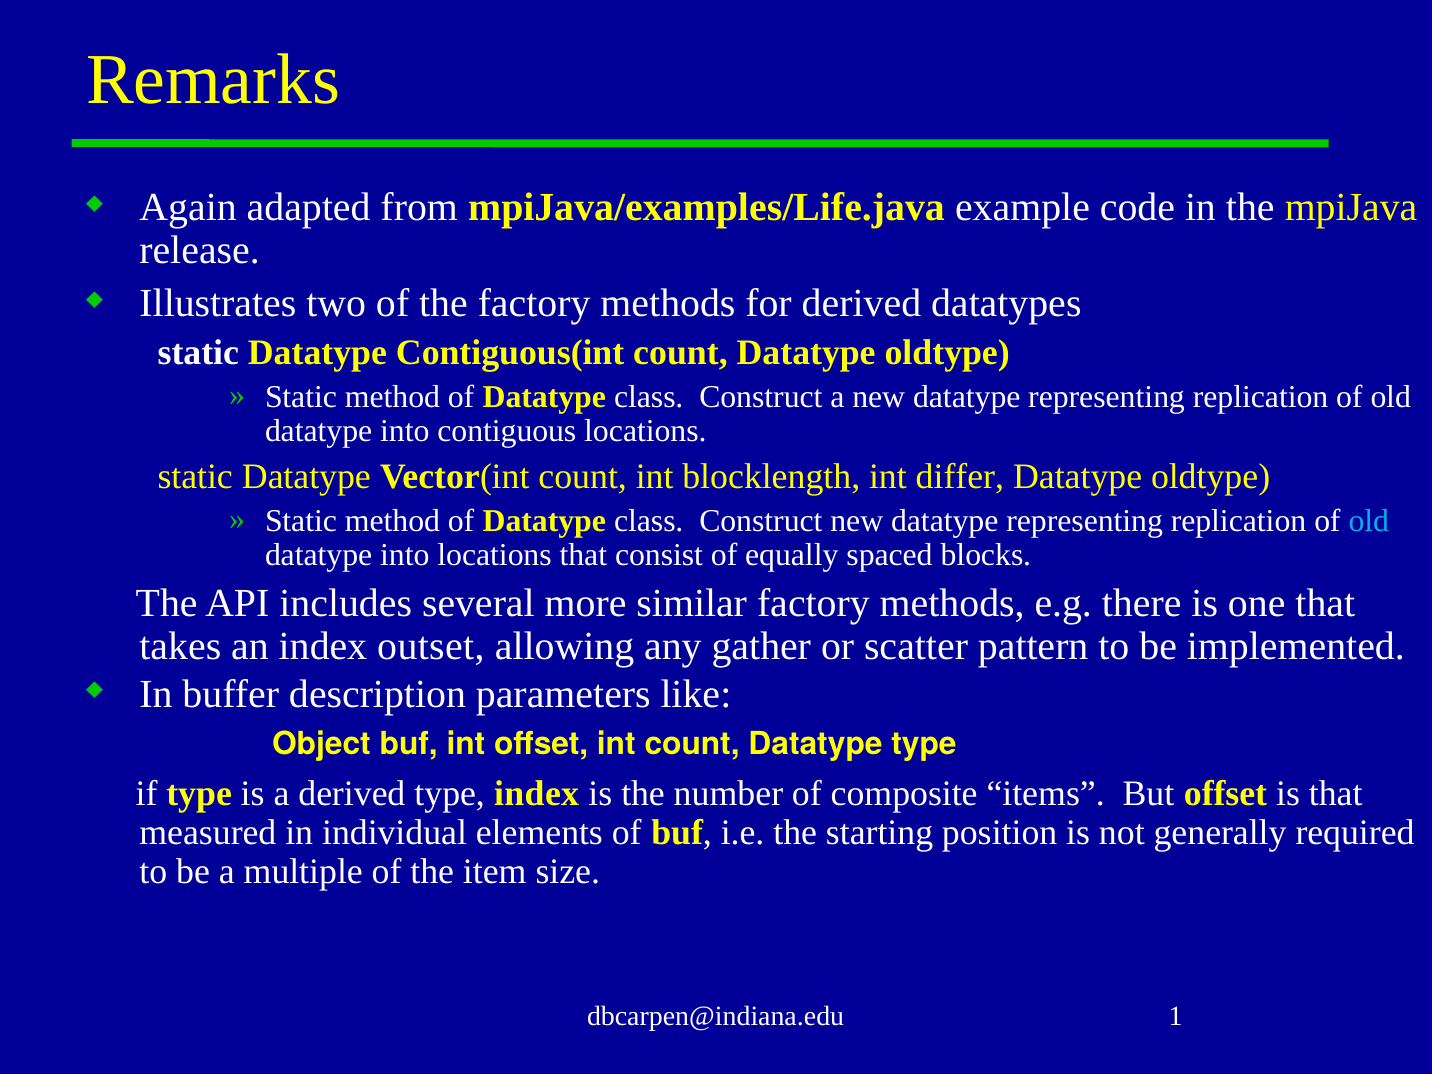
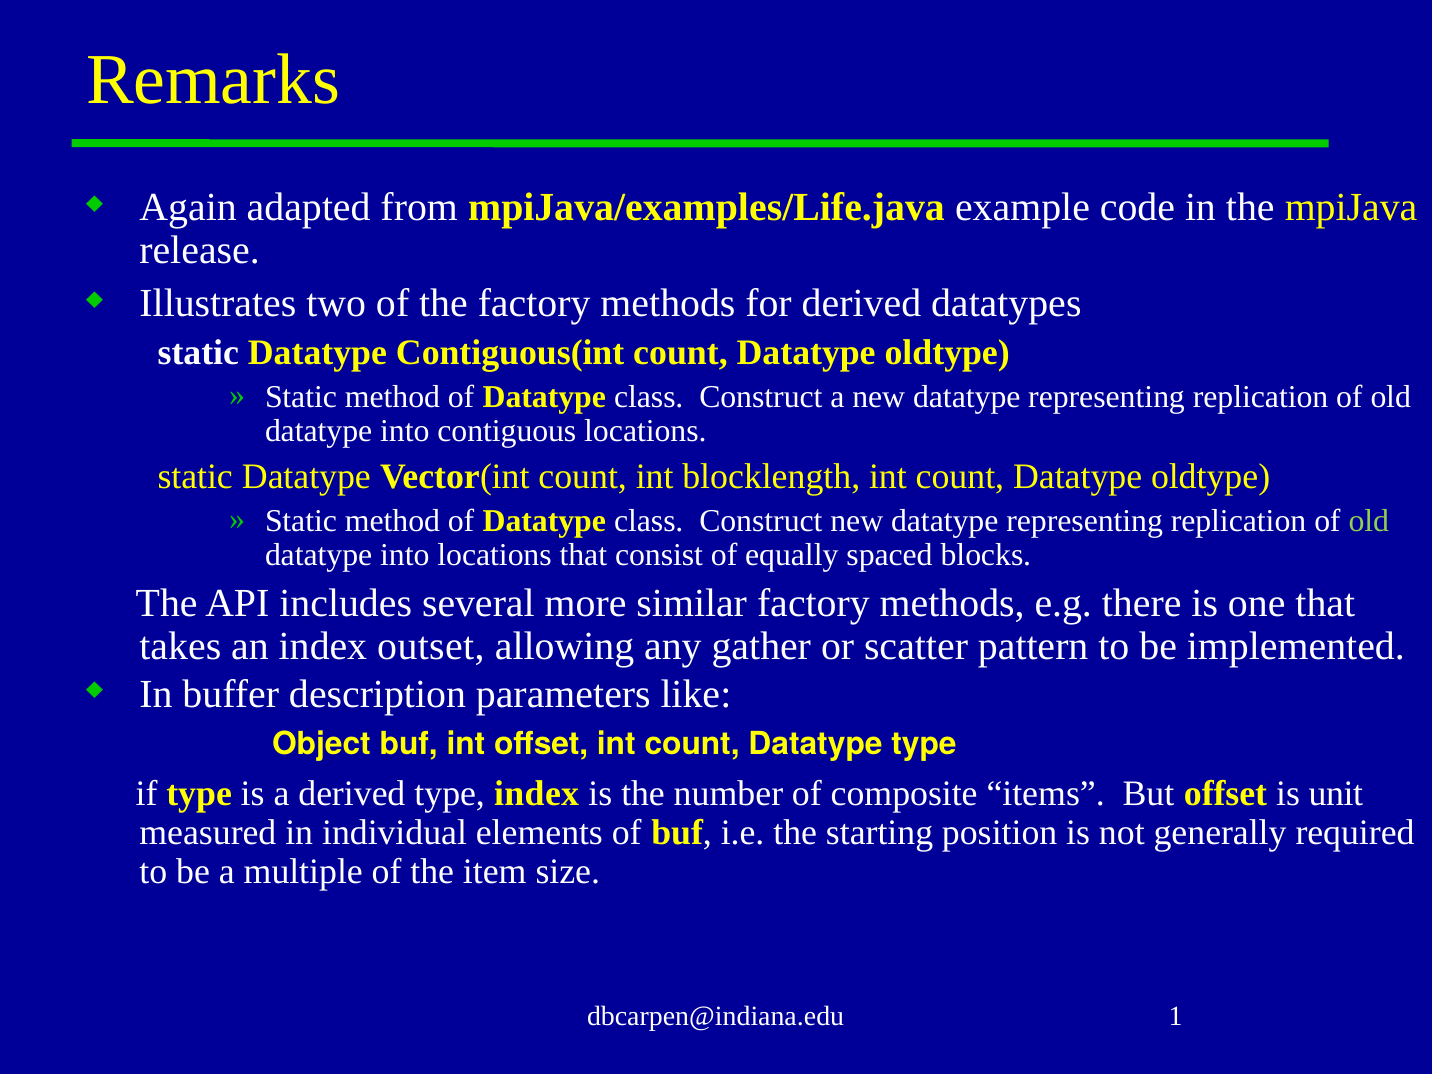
blocklength int differ: differ -> count
old at (1369, 521) colour: light blue -> light green
is that: that -> unit
